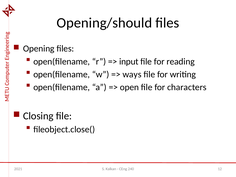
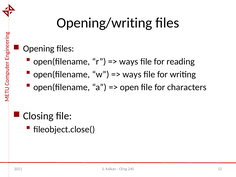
Opening/should: Opening/should -> Opening/writing
input at (129, 61): input -> ways
